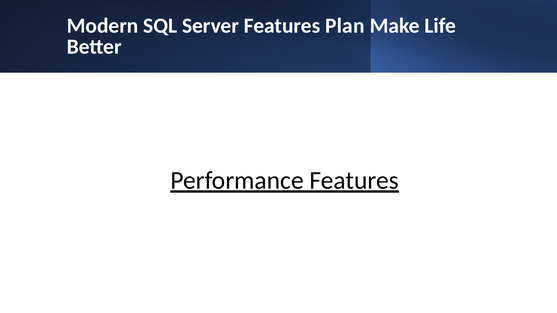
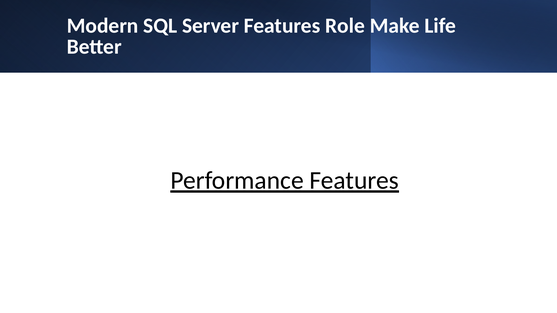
Plan: Plan -> Role
